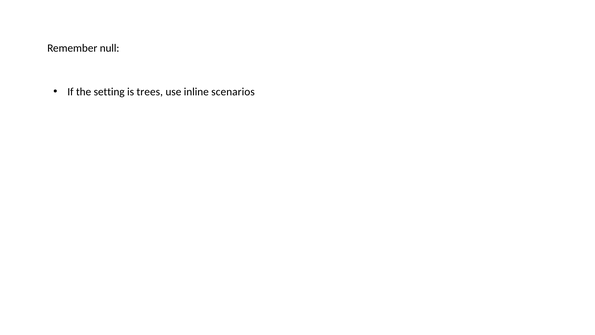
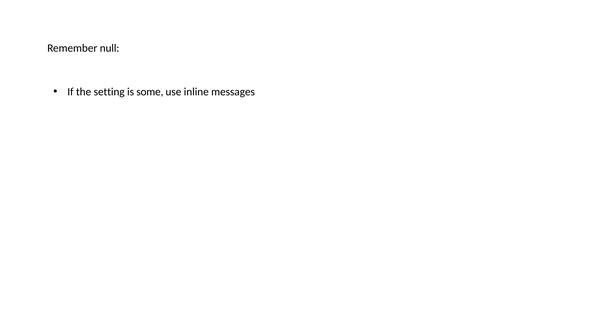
trees: trees -> some
scenarios: scenarios -> messages
